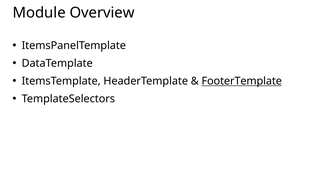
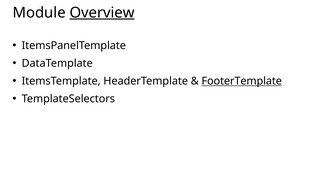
Overview underline: none -> present
